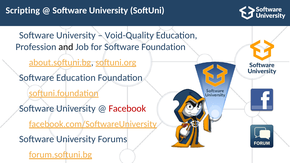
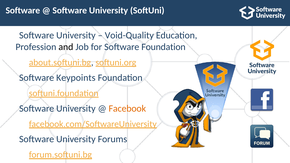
Scripting at (23, 10): Scripting -> Software
Education at (76, 78): Education -> Keypoints
Facebook colour: red -> orange
